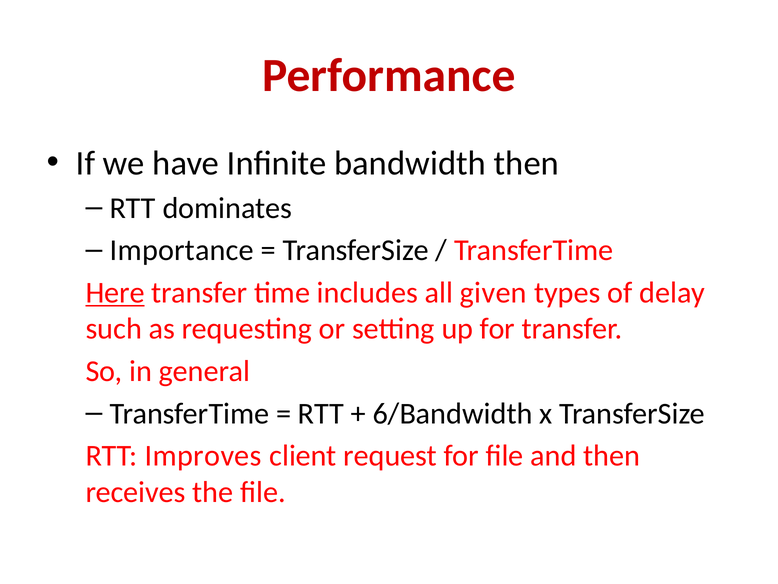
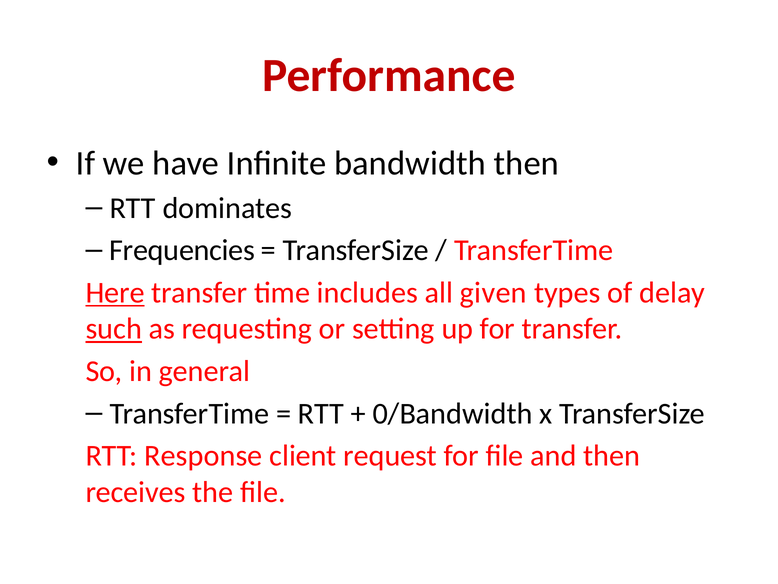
Importance: Importance -> Frequencies
such underline: none -> present
6/Bandwidth: 6/Bandwidth -> 0/Bandwidth
Improves: Improves -> Response
